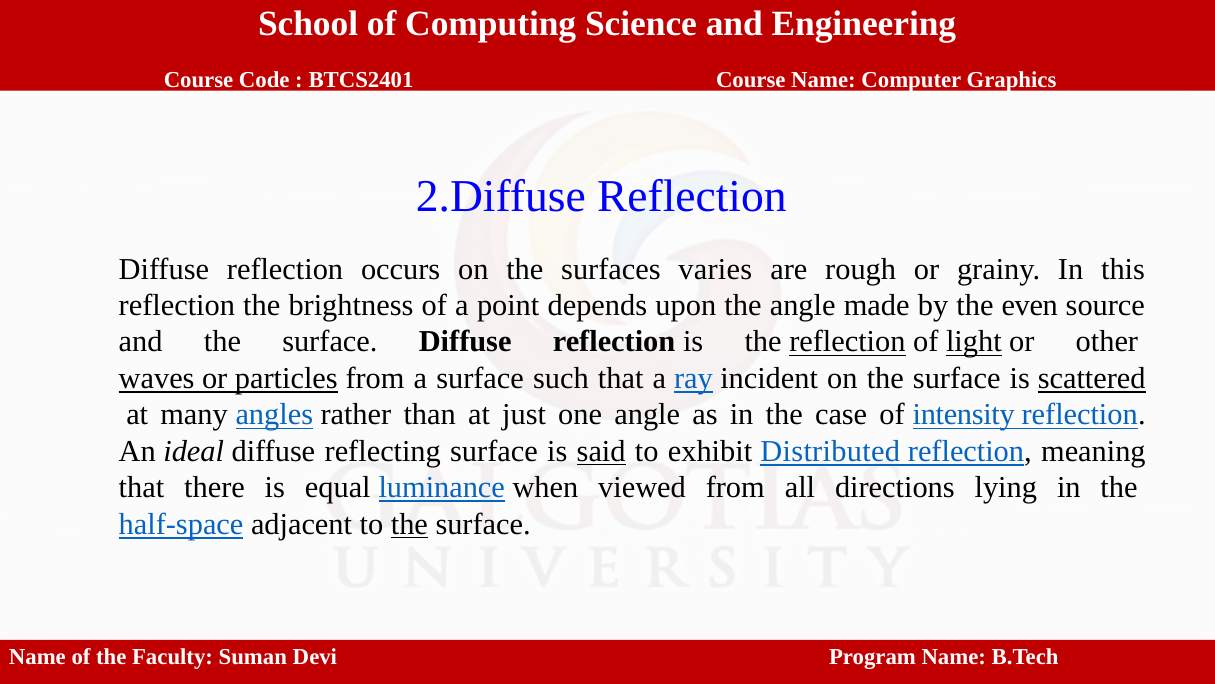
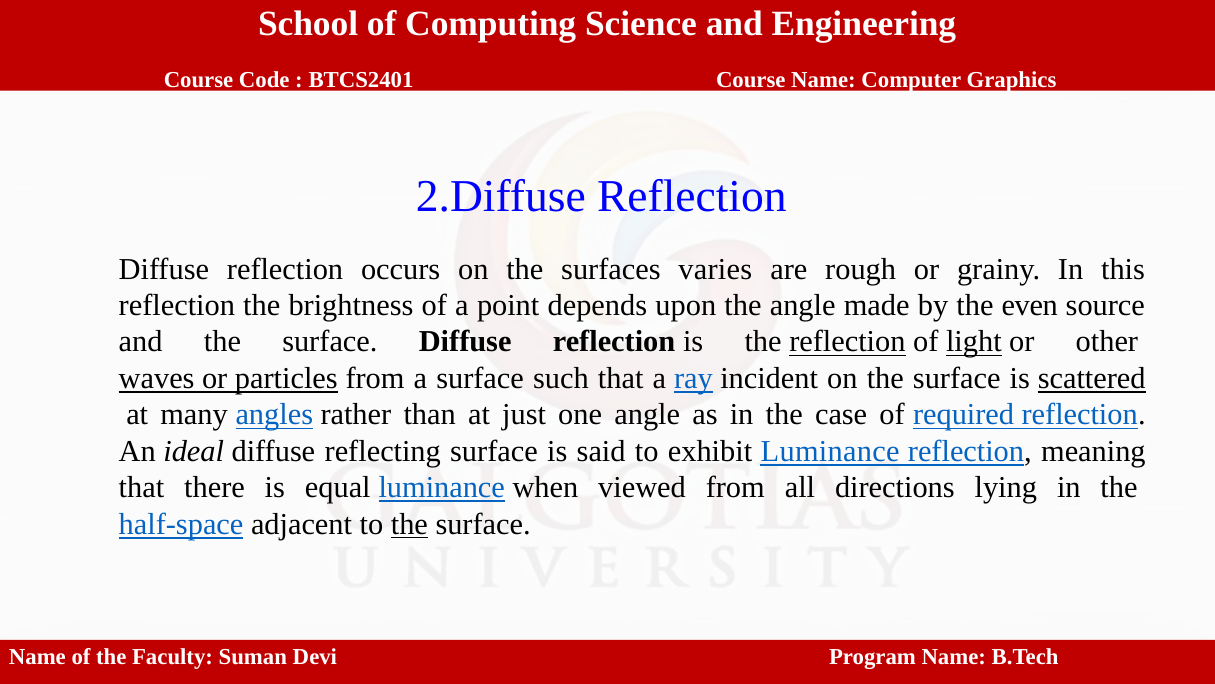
intensity: intensity -> required
said underline: present -> none
exhibit Distributed: Distributed -> Luminance
